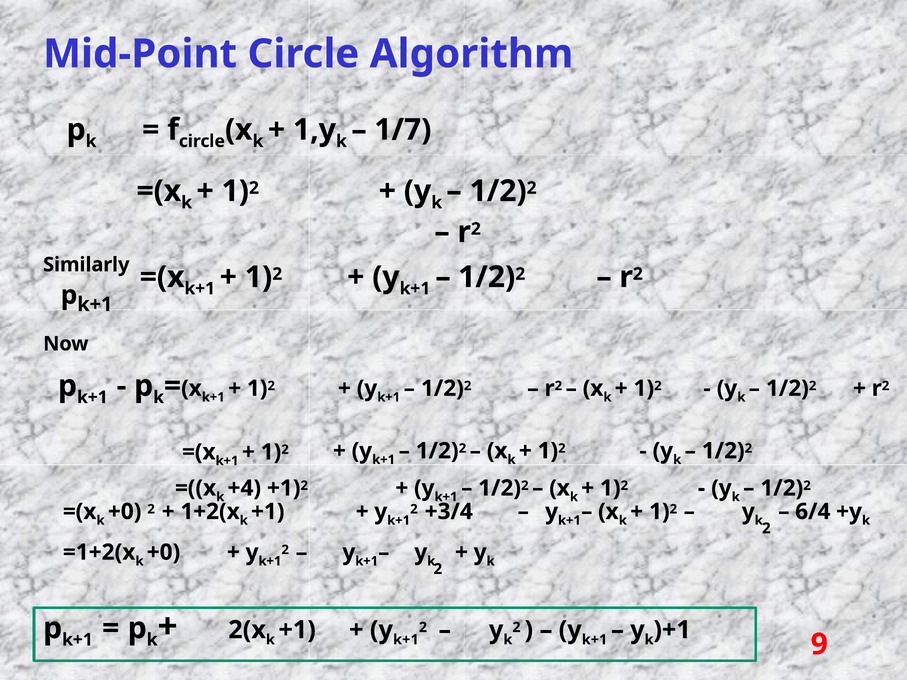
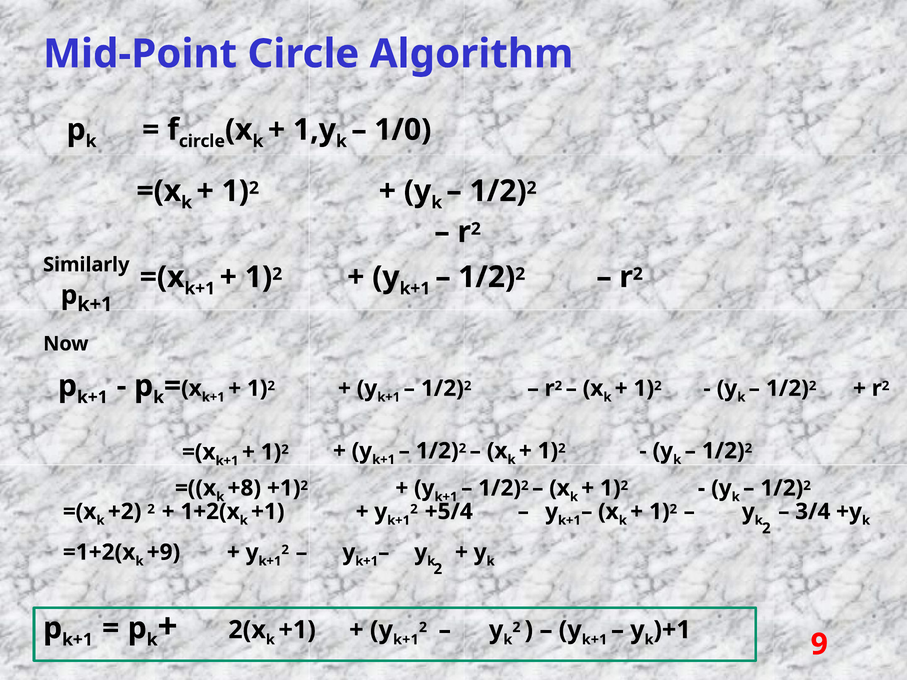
1/7: 1/7 -> 1/0
+4: +4 -> +8
+3/4: +3/4 -> +5/4
6/4: 6/4 -> 3/4
+0 at (125, 512): +0 -> +2
+0 at (163, 552): +0 -> +9
